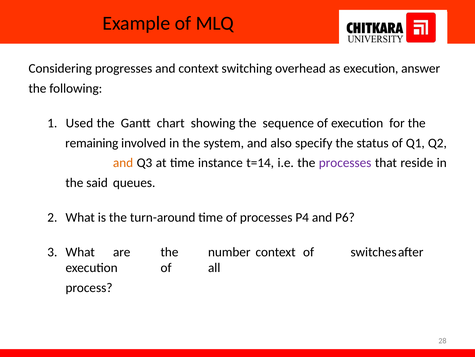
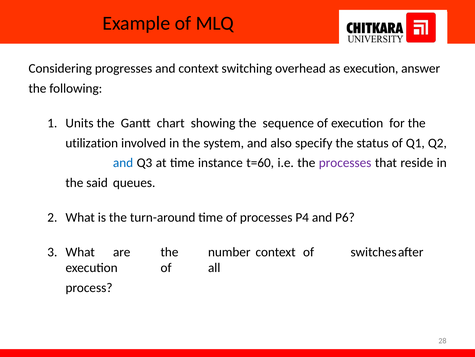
Used: Used -> Units
remaining: remaining -> utilization
and at (123, 163) colour: orange -> blue
t=14: t=14 -> t=60
